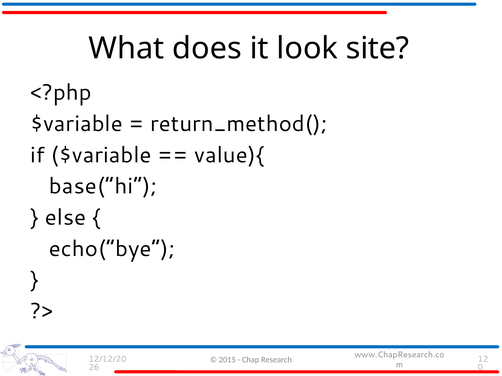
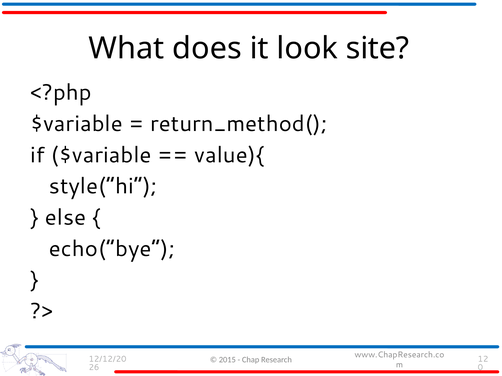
base(“hi: base(“hi -> style(“hi
